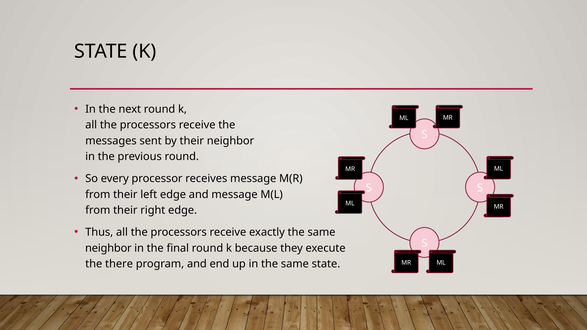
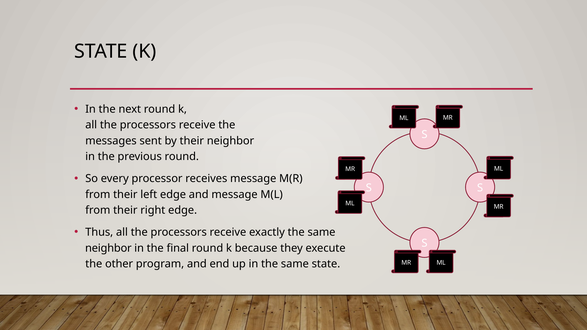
there: there -> other
